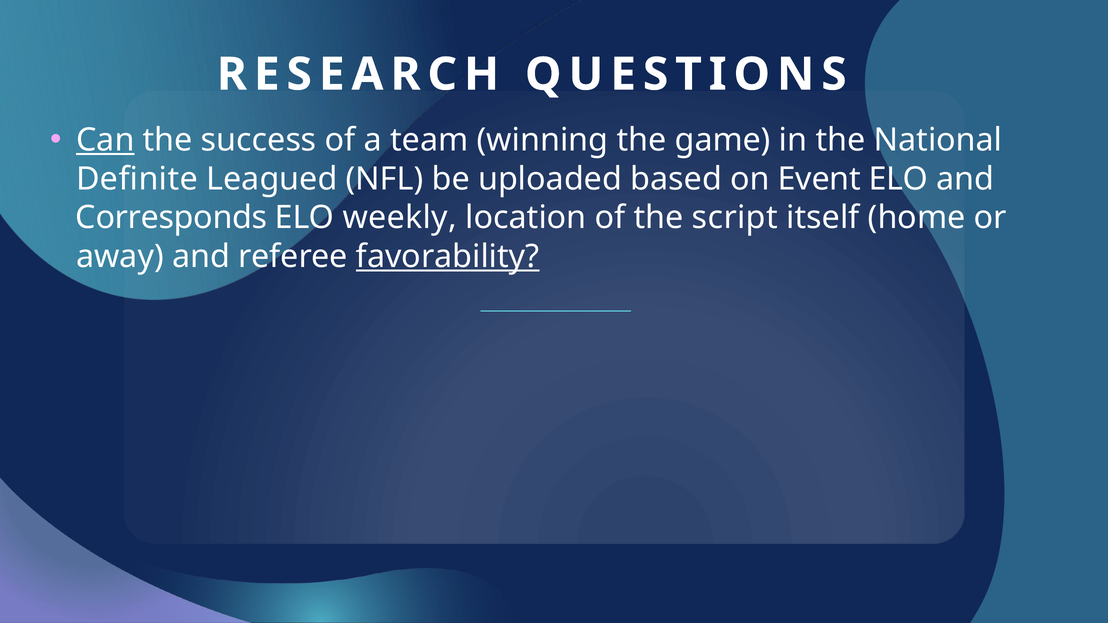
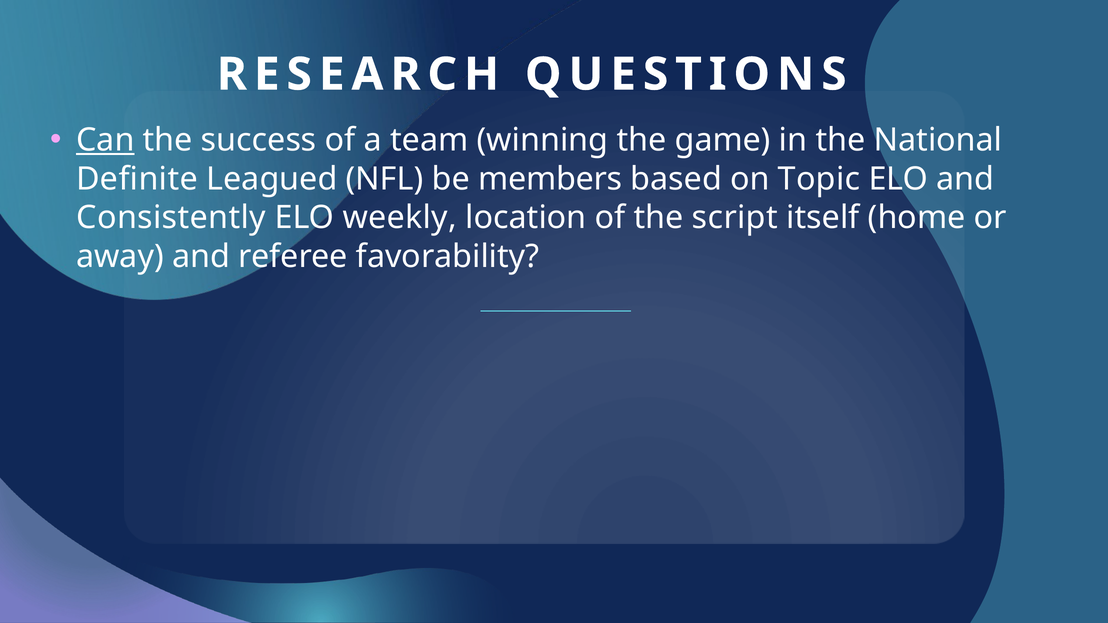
uploaded: uploaded -> members
Event: Event -> Topic
Corresponds: Corresponds -> Consistently
favorability underline: present -> none
